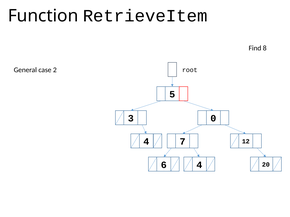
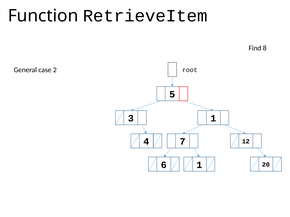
3 0: 0 -> 1
6 4: 4 -> 1
